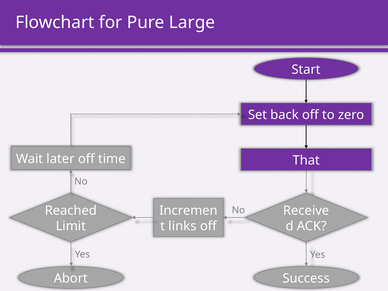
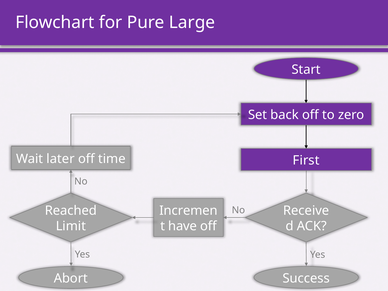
That: That -> First
links: links -> have
